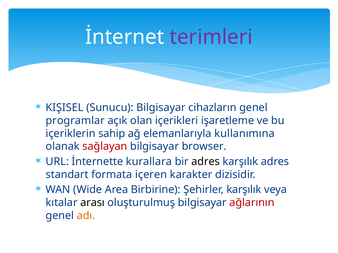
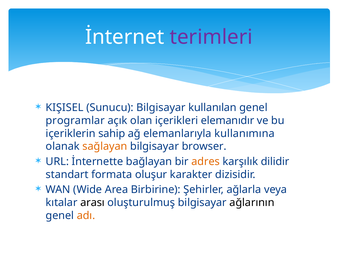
cihazların: cihazların -> kullanılan
işaretleme: işaretleme -> elemanıdır
sağlayan colour: red -> orange
kurallara: kurallara -> bağlayan
adres at (206, 162) colour: black -> orange
karşılık adres: adres -> dilidir
içeren: içeren -> oluşur
Şehirler karşılık: karşılık -> ağlarla
ağlarının colour: red -> black
